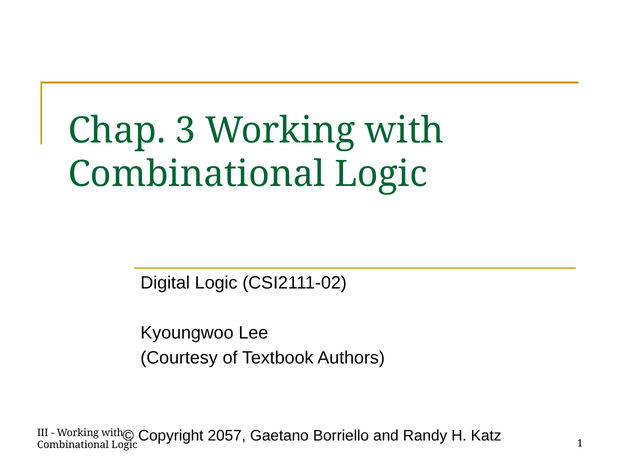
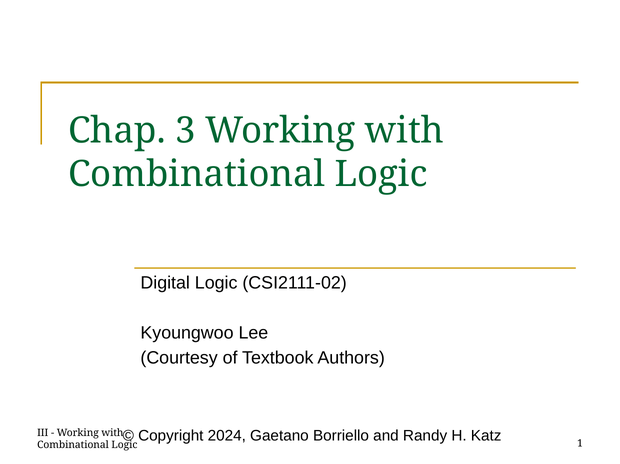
2057: 2057 -> 2024
